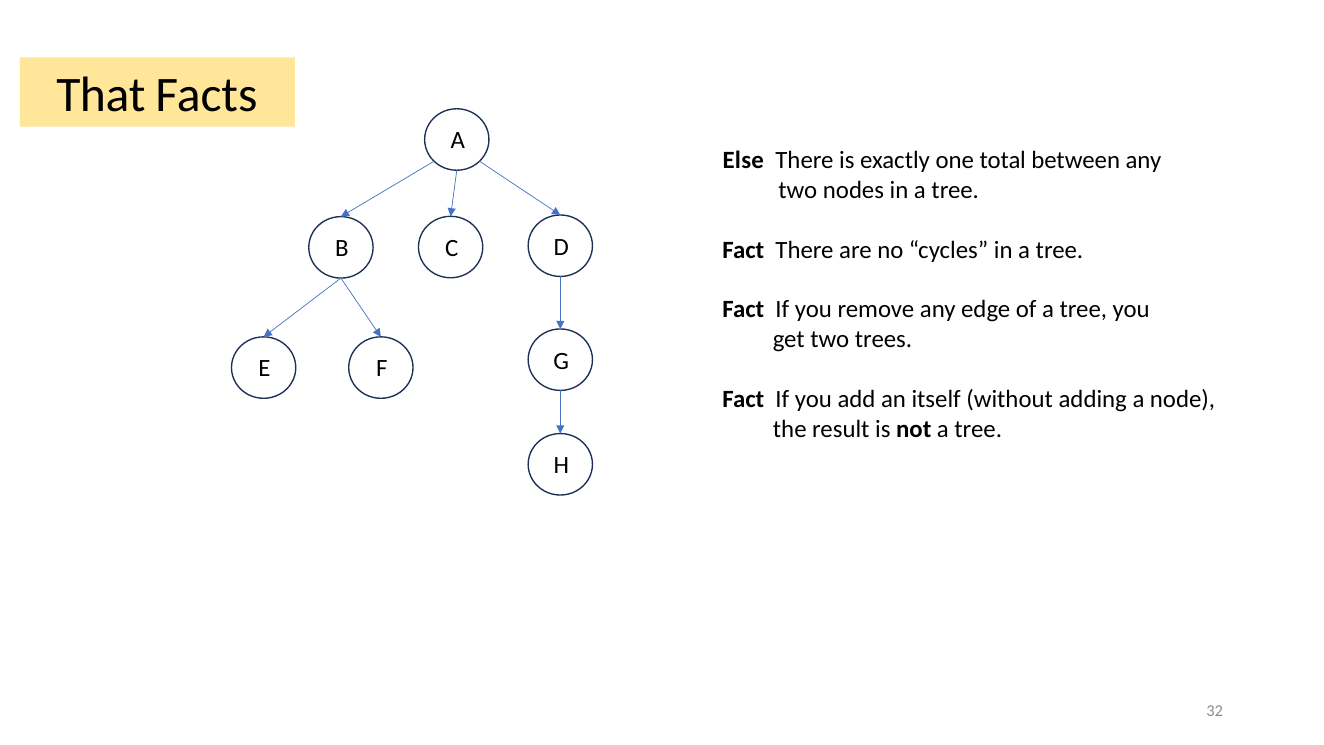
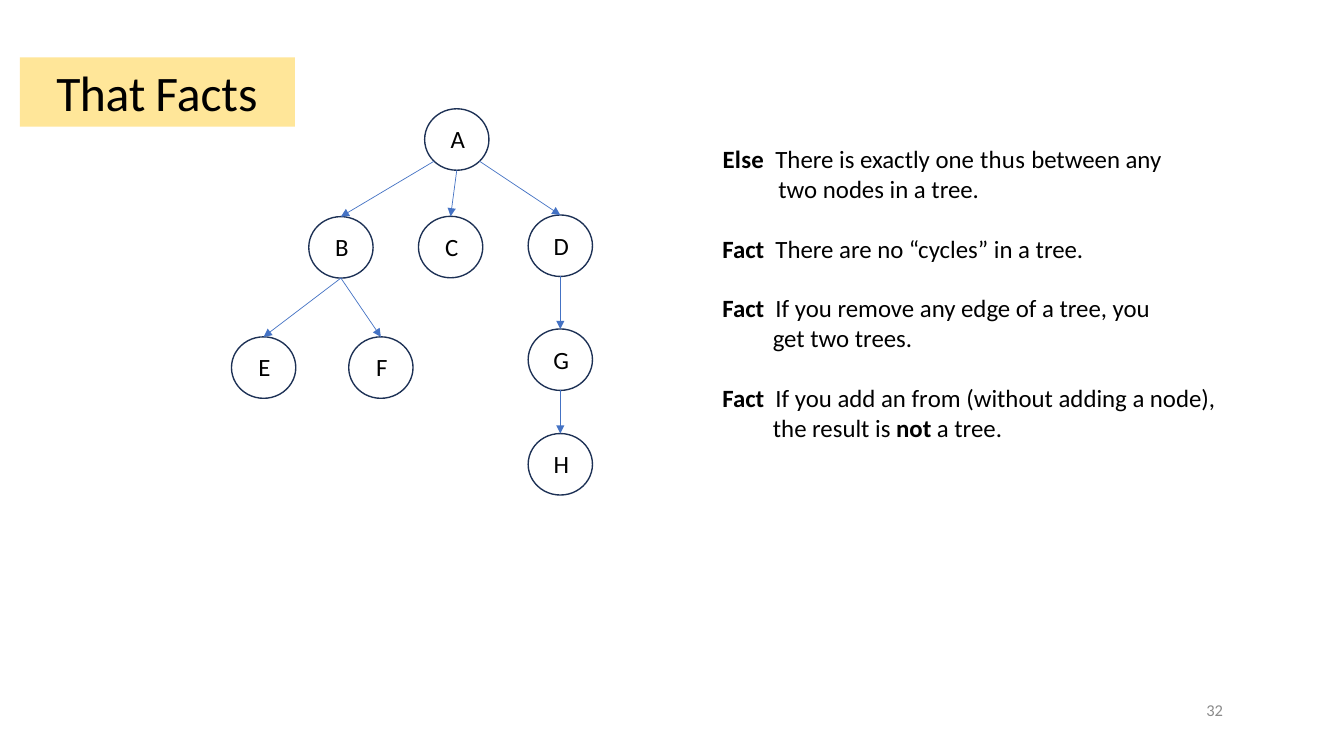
total: total -> thus
itself: itself -> from
